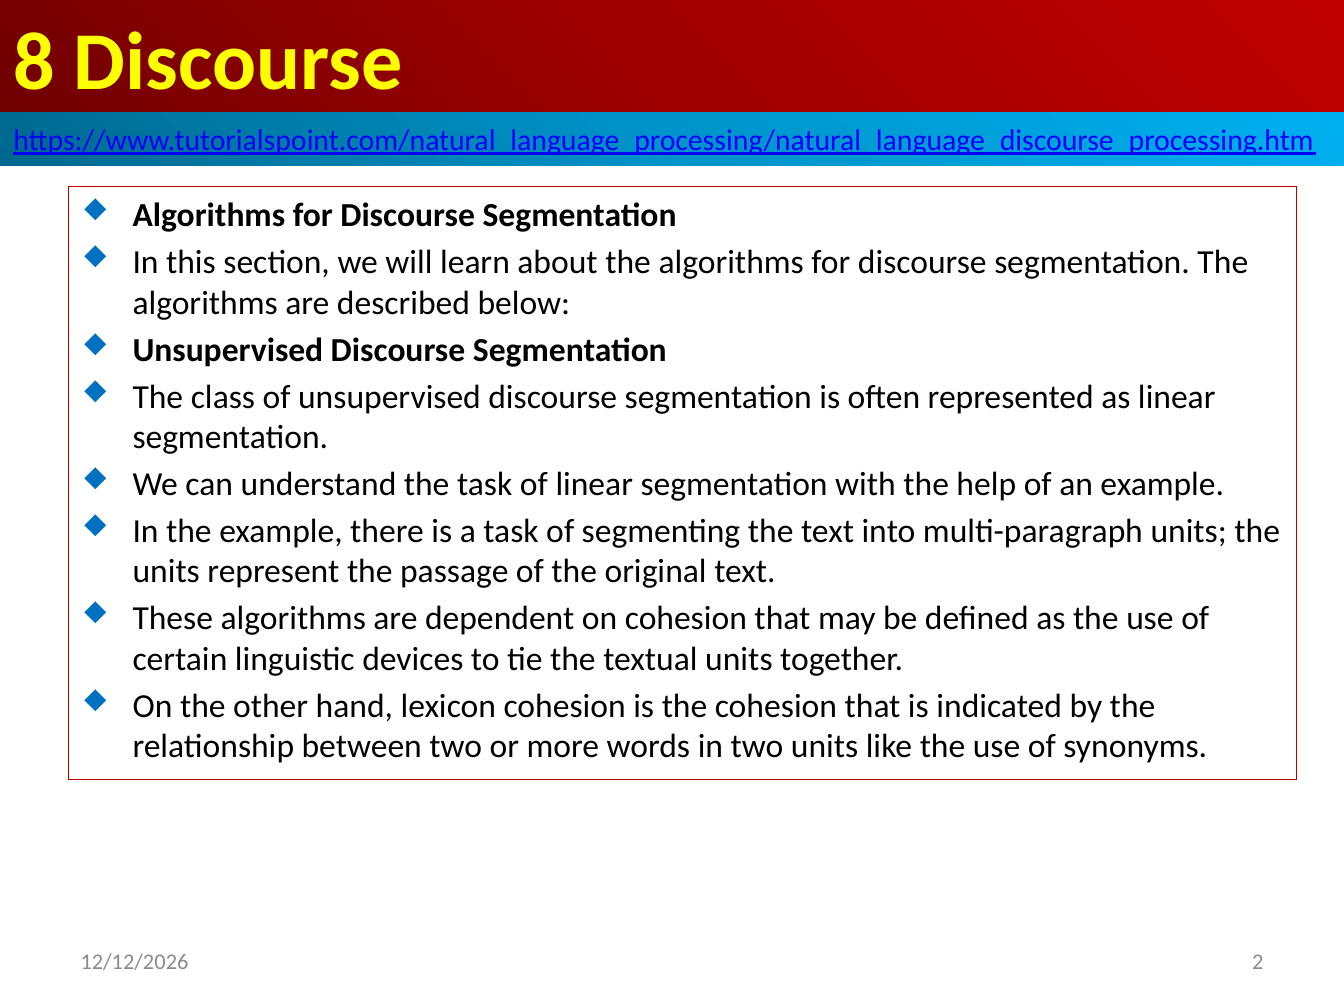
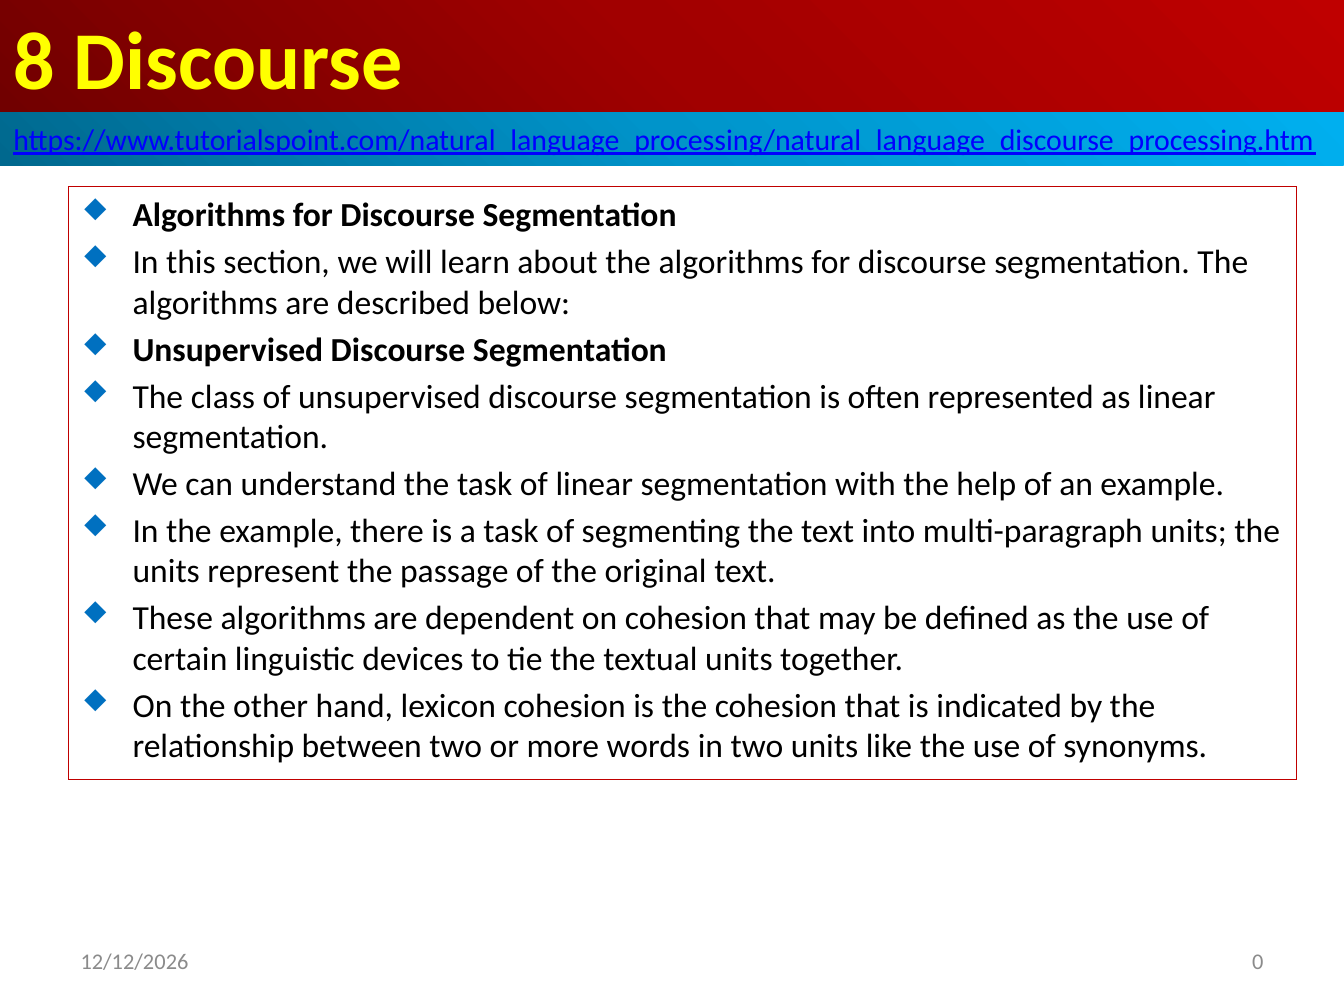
2: 2 -> 0
